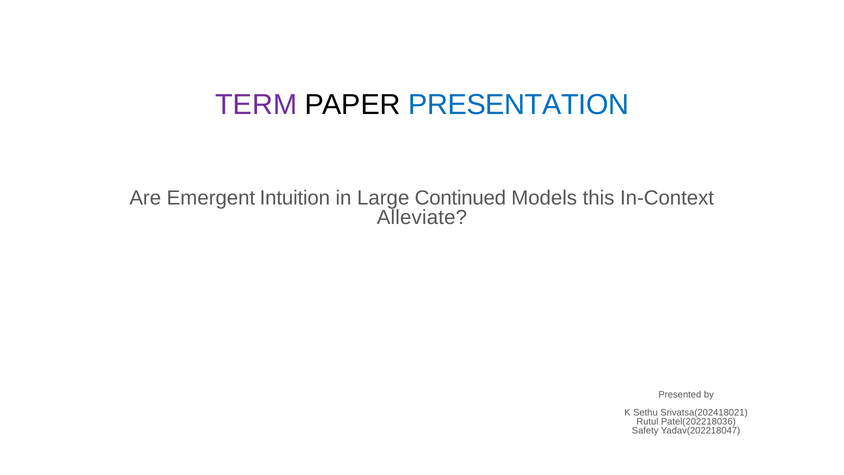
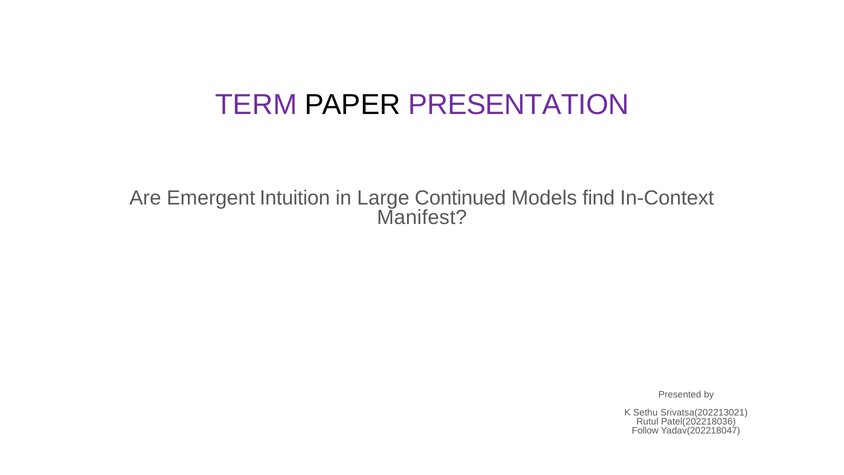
PRESENTATION colour: blue -> purple
this: this -> find
Alleviate: Alleviate -> Manifest
Srivatsa(202418021: Srivatsa(202418021 -> Srivatsa(202213021
Safety: Safety -> Follow
